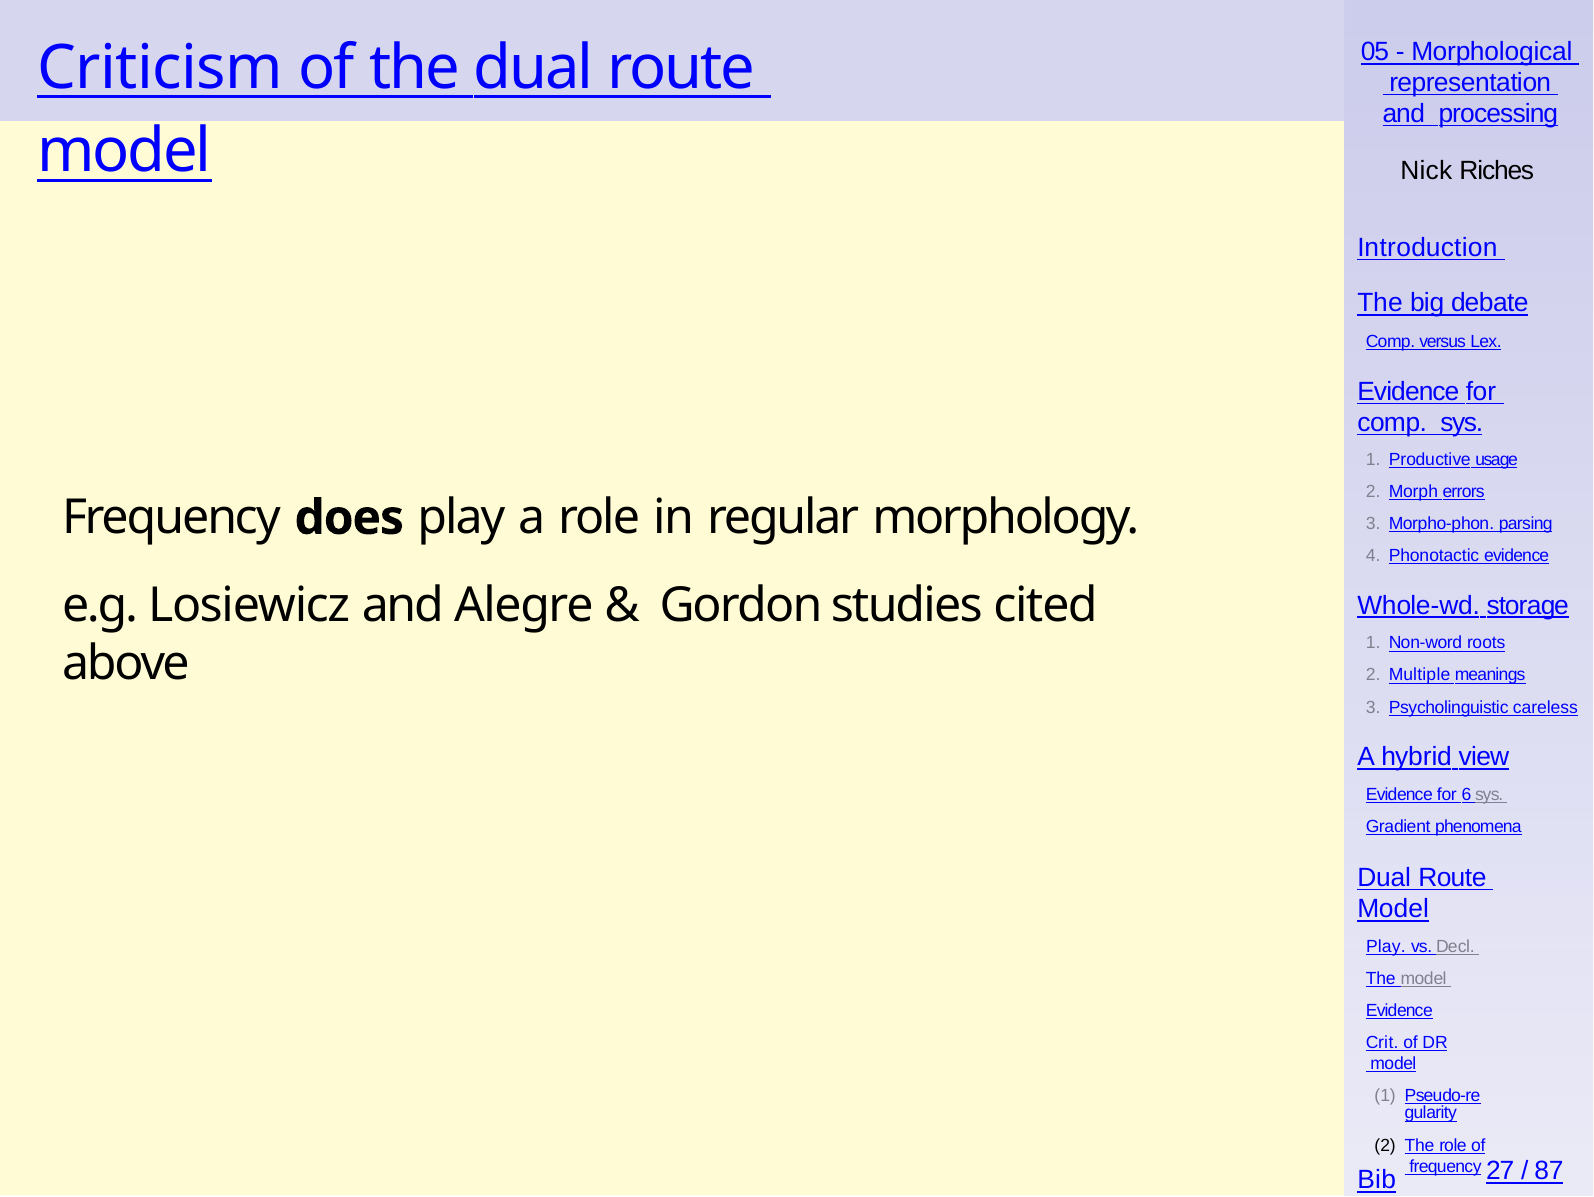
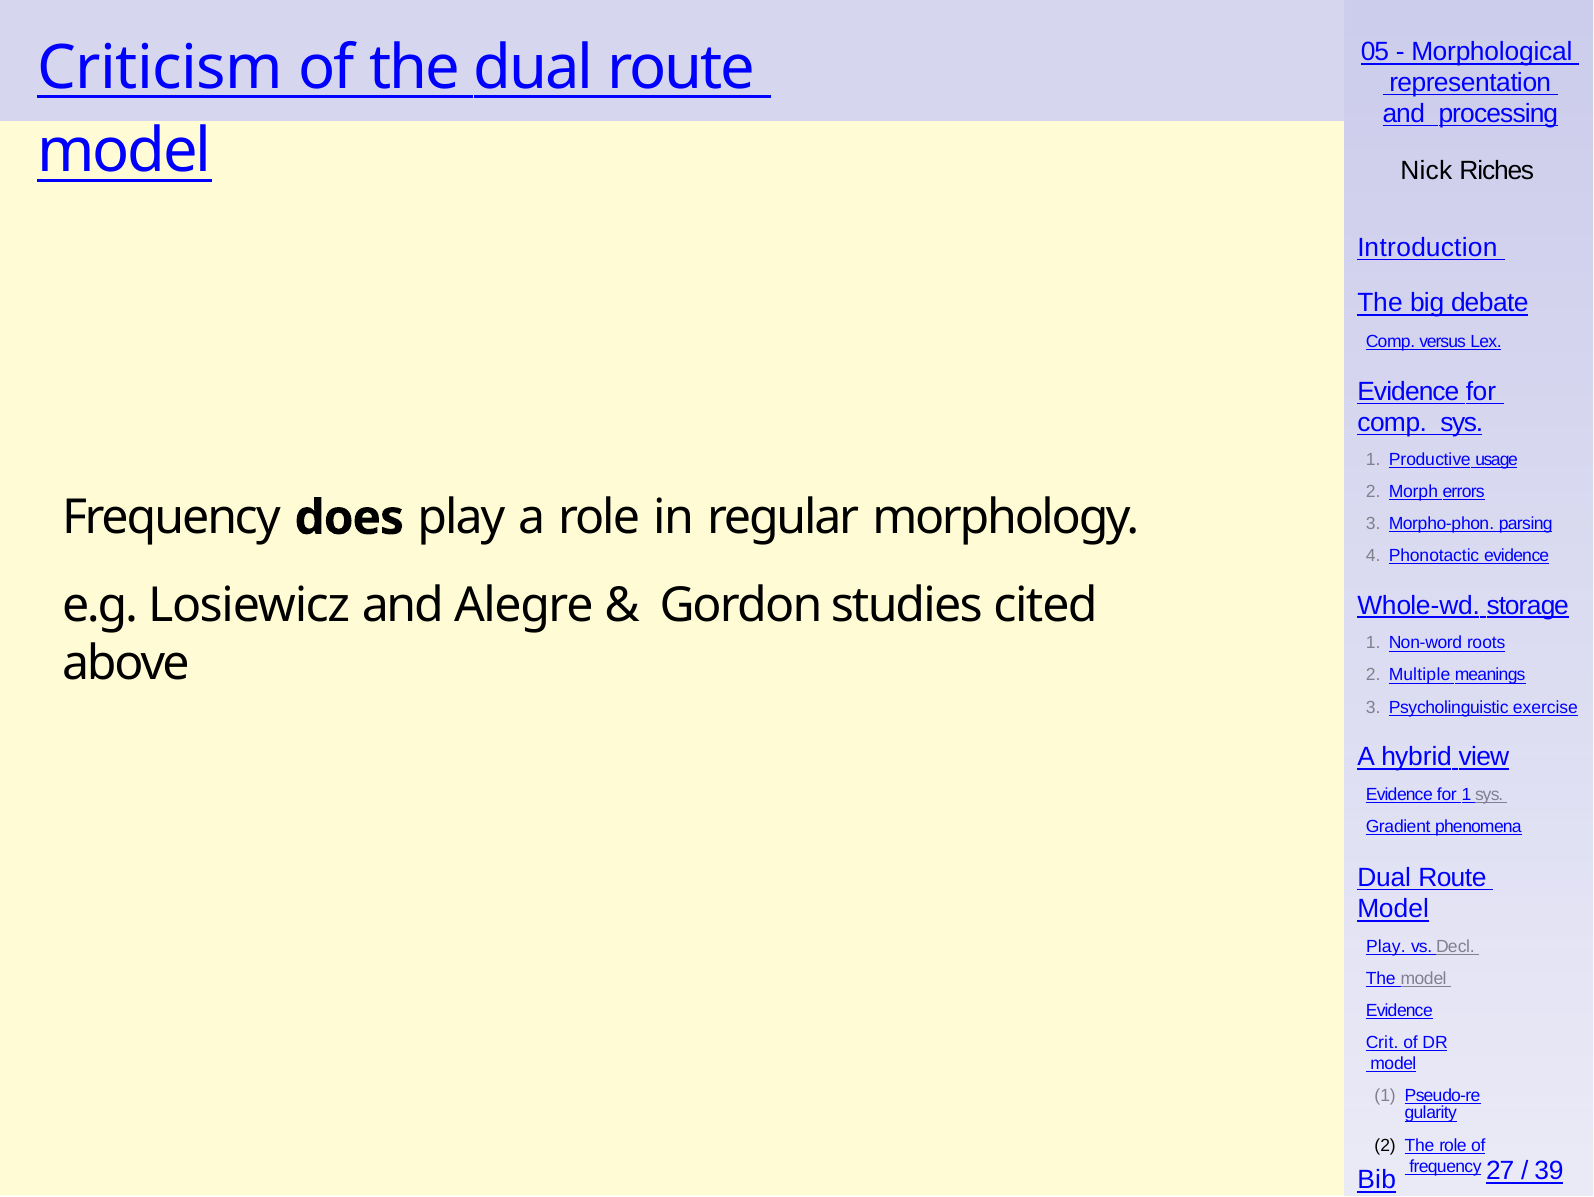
Psycholinguistic careless: careless -> exercise
for 6: 6 -> 1
87: 87 -> 39
